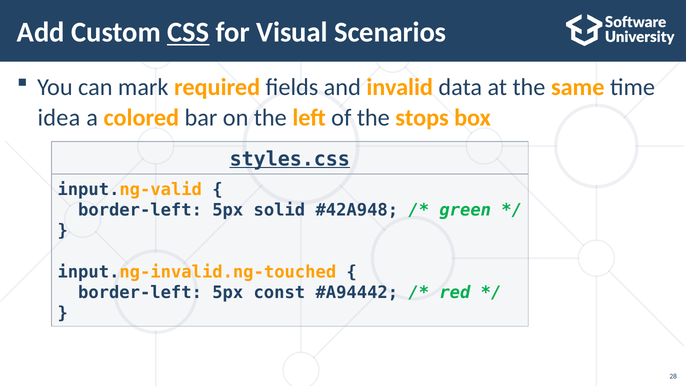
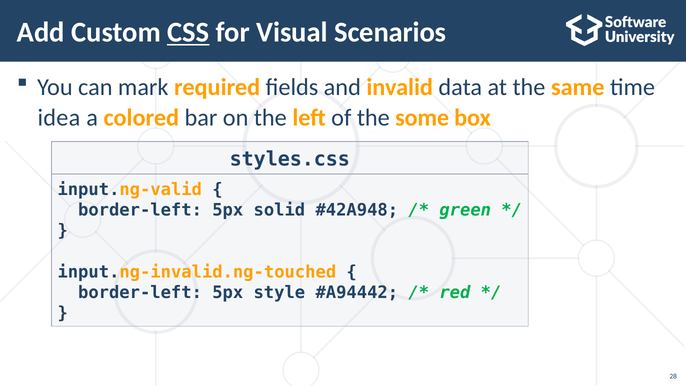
stops: stops -> some
styles.css underline: present -> none
const: const -> style
